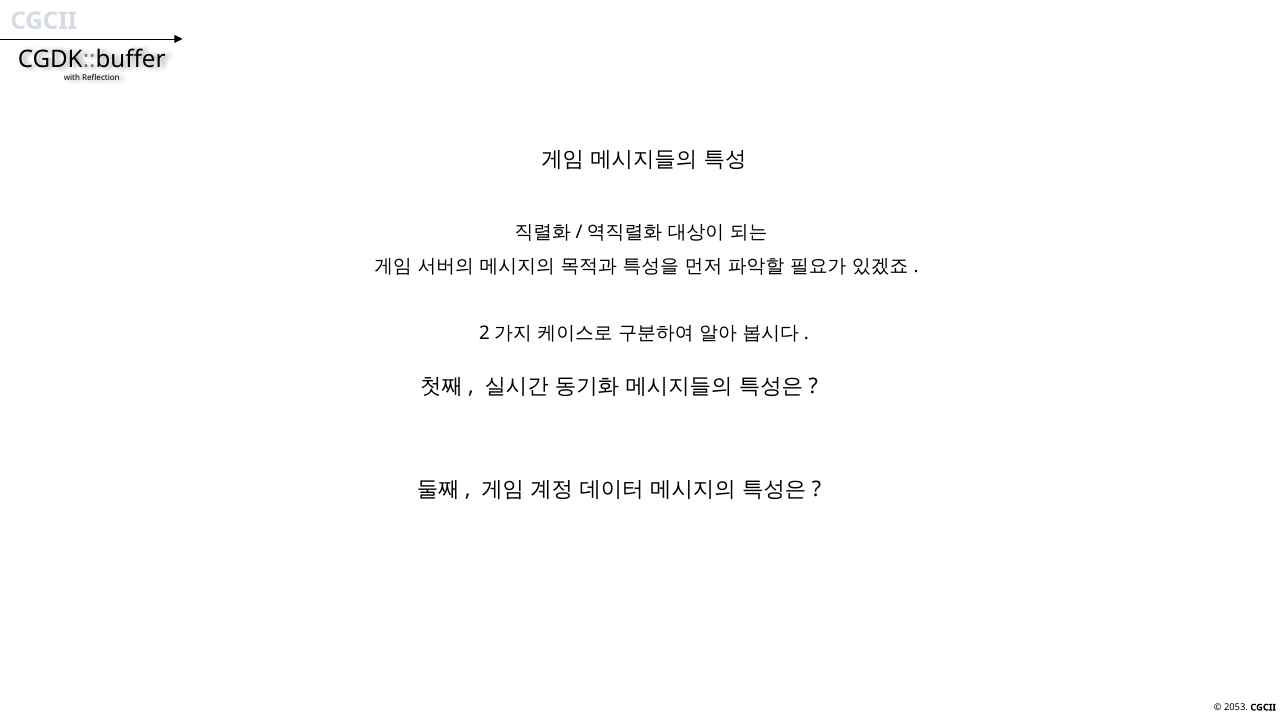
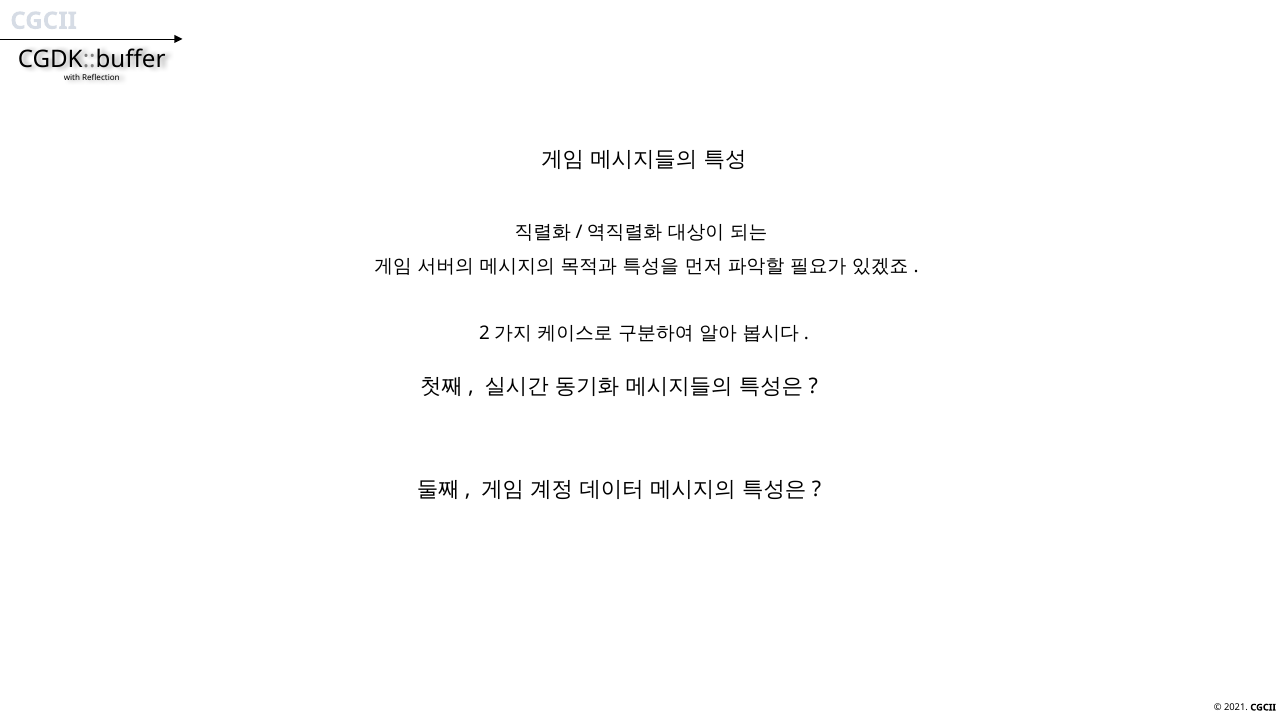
2053: 2053 -> 2021
